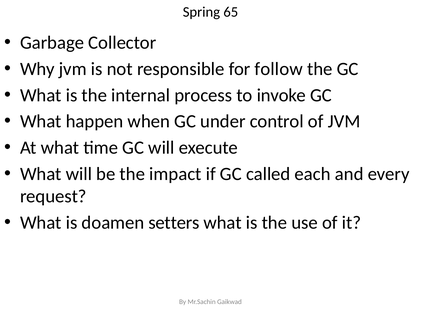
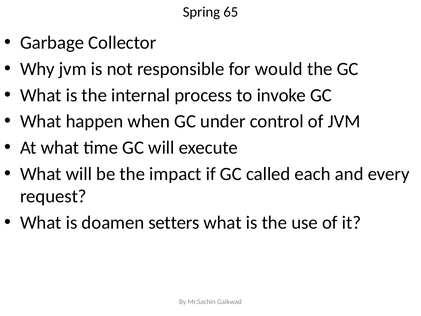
follow: follow -> would
